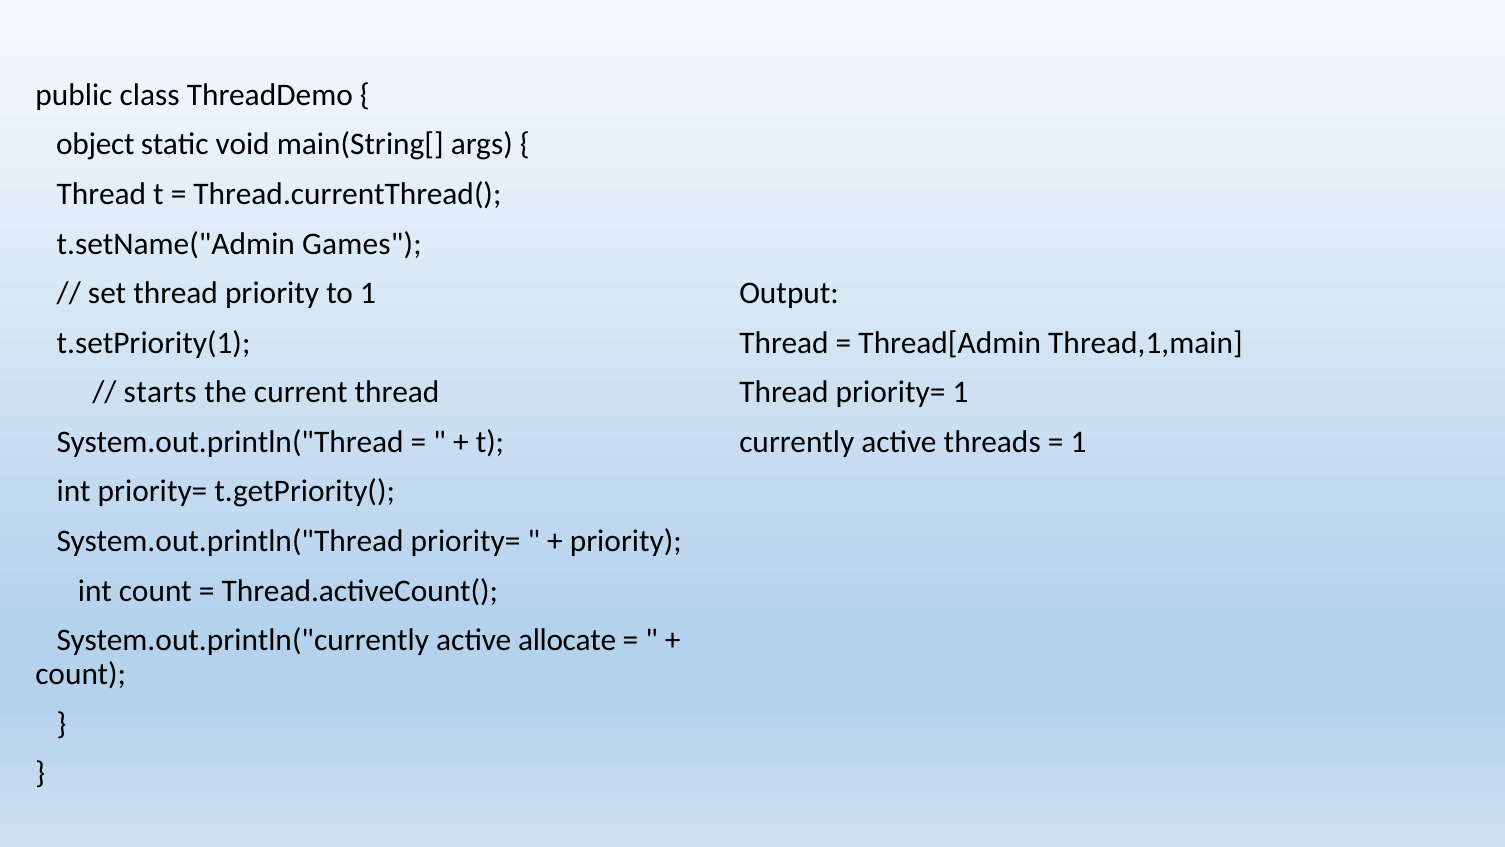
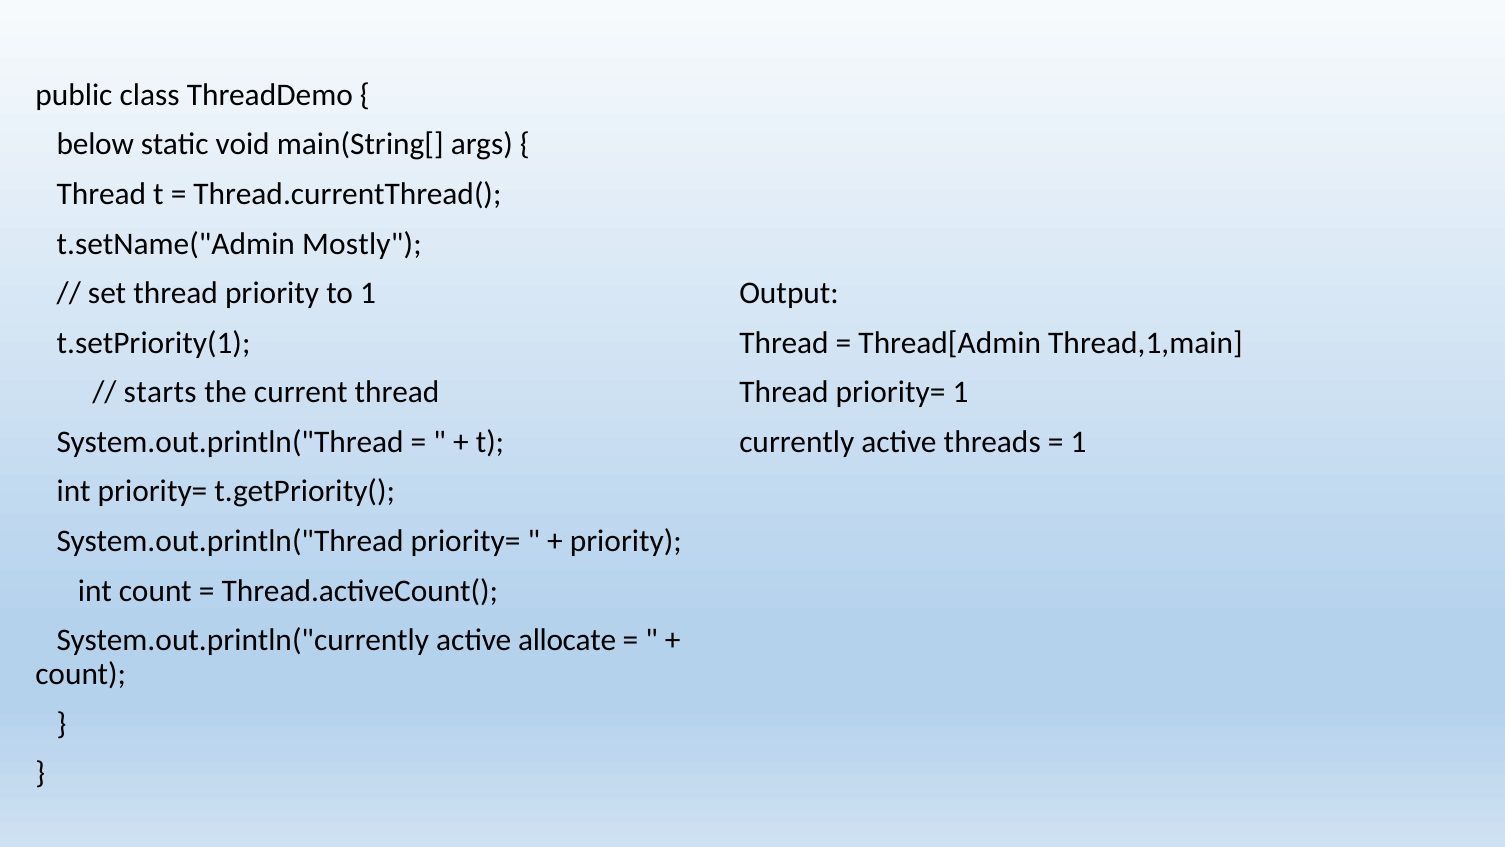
object: object -> below
Games: Games -> Mostly
